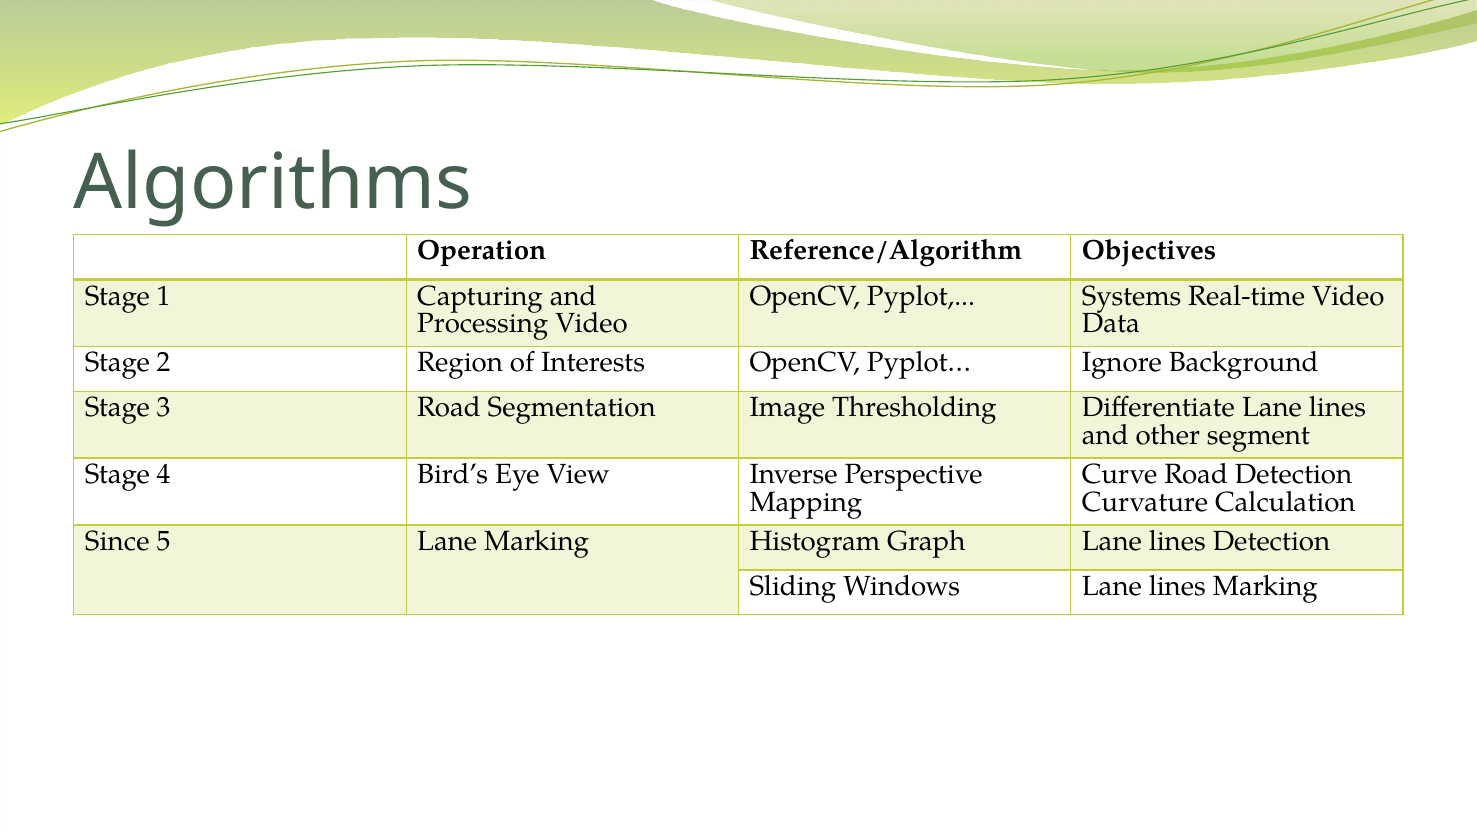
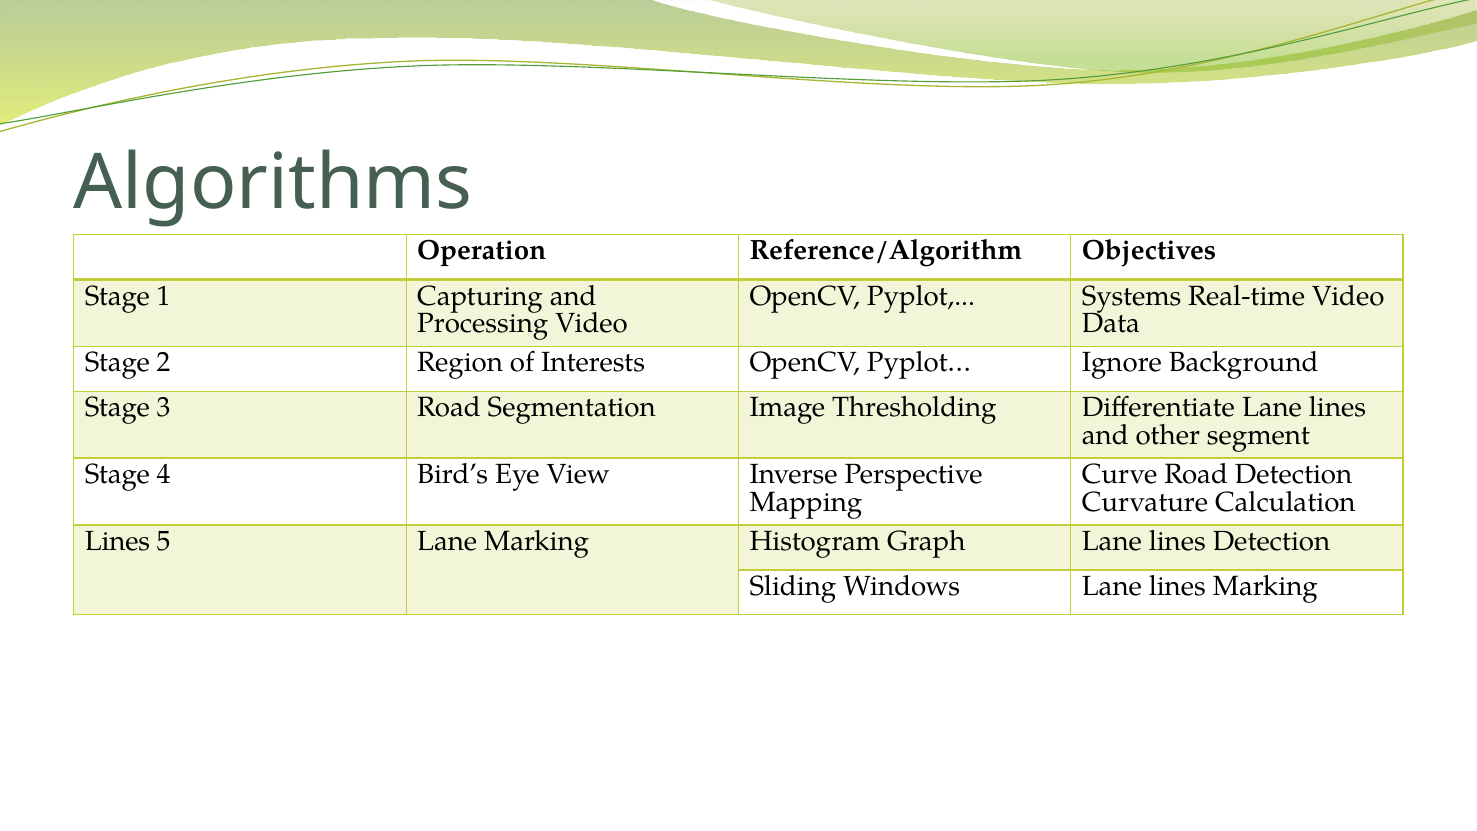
Since at (117, 541): Since -> Lines
